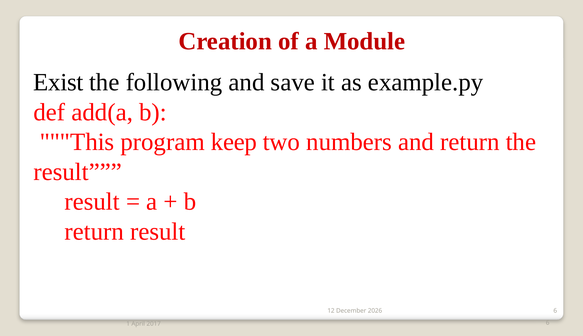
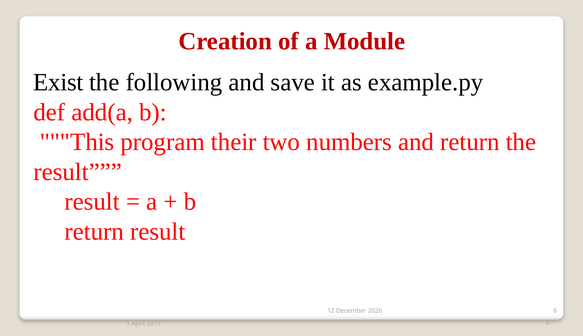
keep: keep -> their
